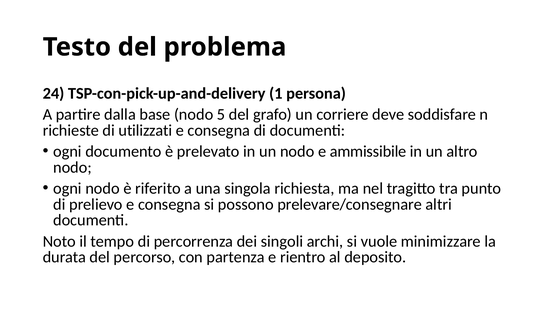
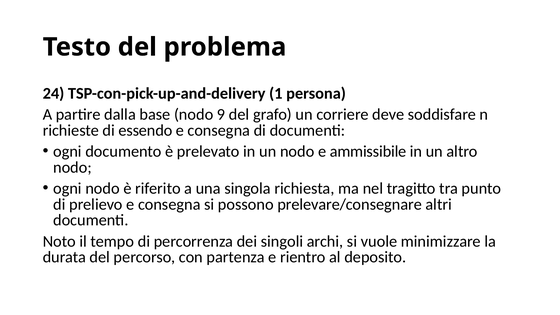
5: 5 -> 9
utilizzati: utilizzati -> essendo
